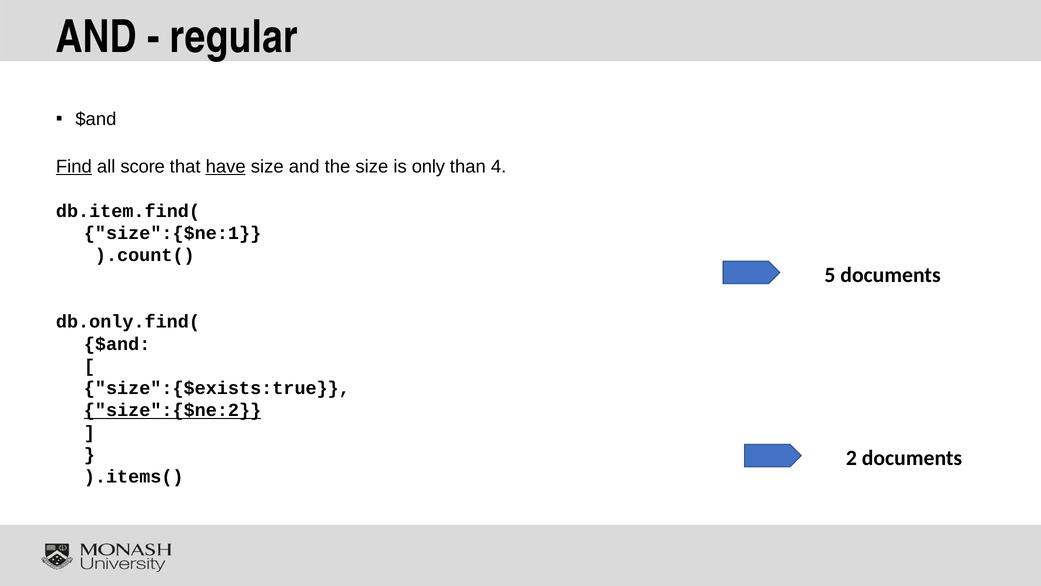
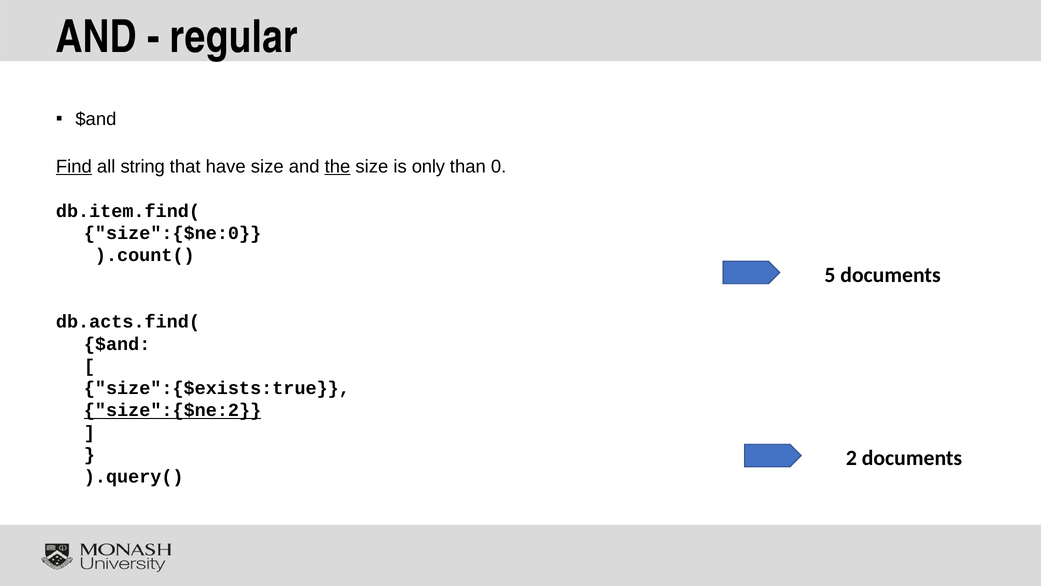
score: score -> string
have underline: present -> none
the underline: none -> present
4: 4 -> 0
size":{$ne:1: size":{$ne:1 -> size":{$ne:0
db.only.find(: db.only.find( -> db.acts.find(
).items(: ).items( -> ).query(
